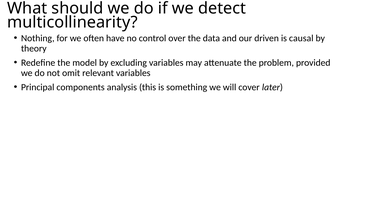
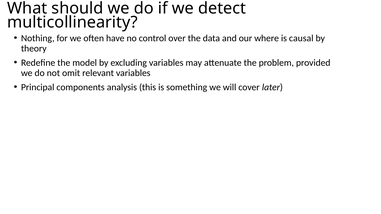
driven: driven -> where
